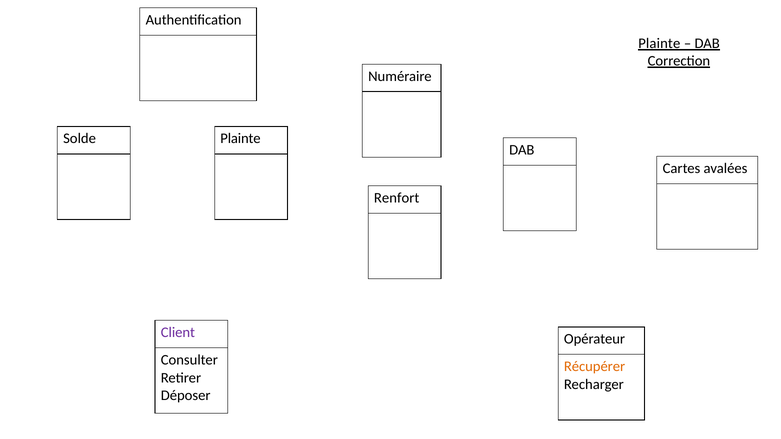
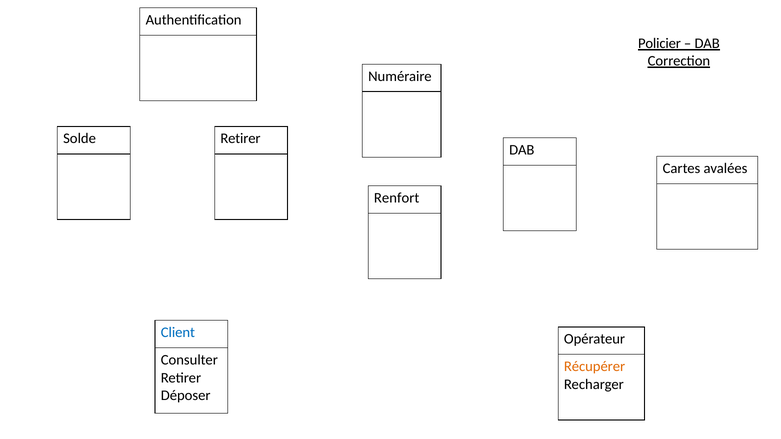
Plainte at (659, 43): Plainte -> Policier
Plainte at (240, 139): Plainte -> Retirer
Client colour: purple -> blue
